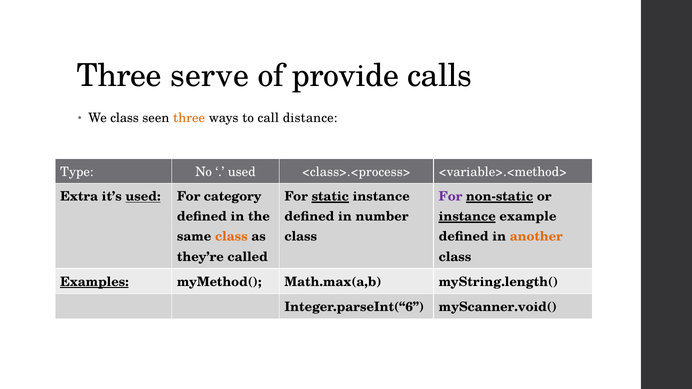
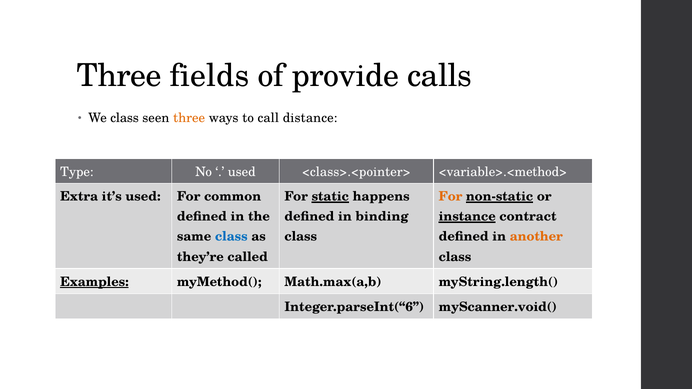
serve: serve -> fields
<class>.<process>: <class>.<process> -> <class>.<pointer>
used at (143, 197) underline: present -> none
category: category -> common
static instance: instance -> happens
For at (451, 197) colour: purple -> orange
number: number -> binding
example: example -> contract
class at (231, 237) colour: orange -> blue
